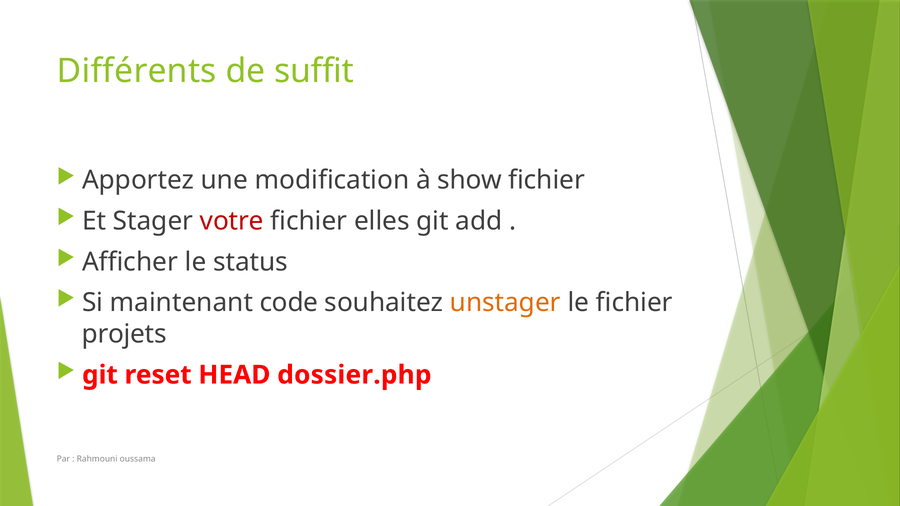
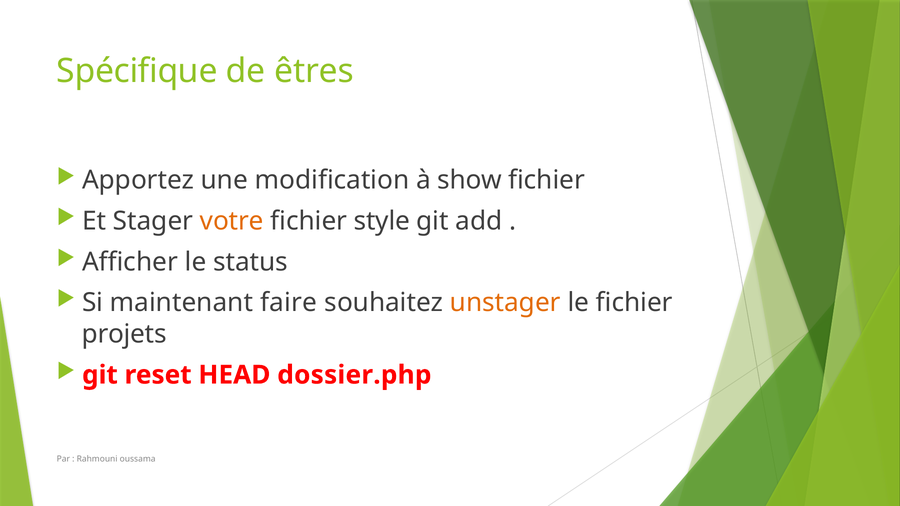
Différents: Différents -> Spécifique
suffit: suffit -> êtres
votre colour: red -> orange
elles: elles -> style
code: code -> faire
